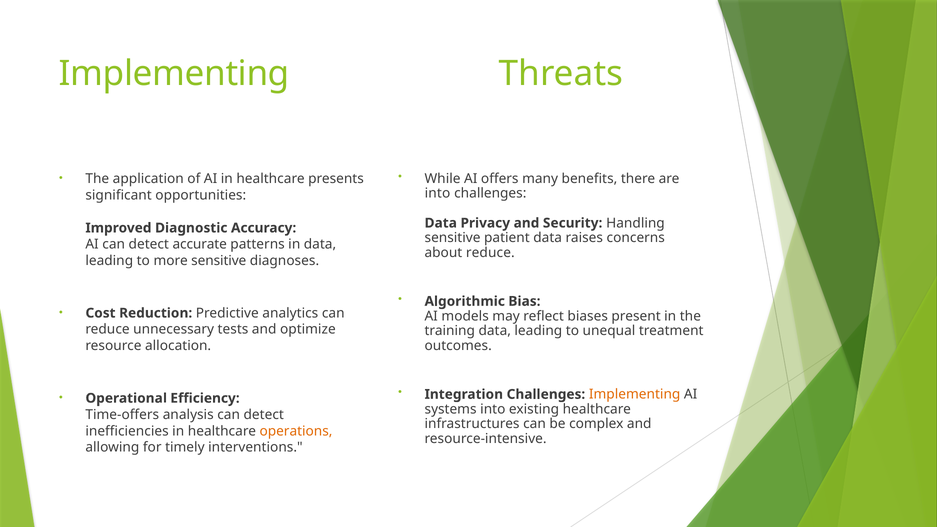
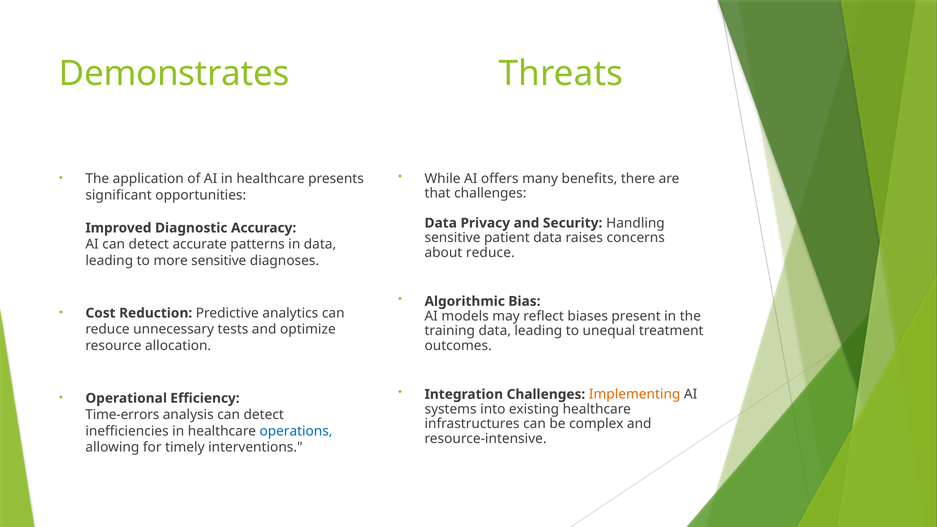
Implementing at (174, 74): Implementing -> Demonstrates
into at (437, 194): into -> that
Time-offers: Time-offers -> Time-errors
operations colour: orange -> blue
